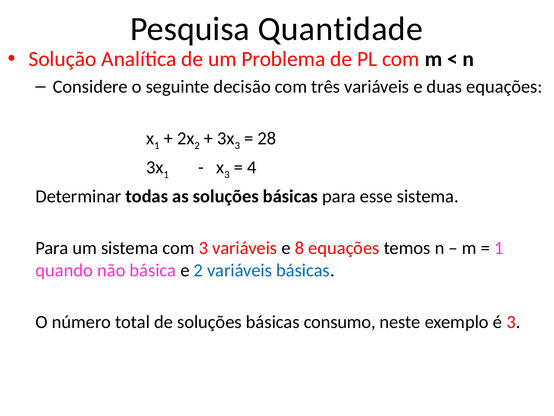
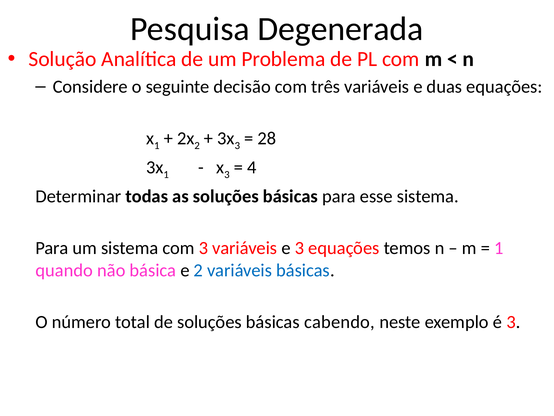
Quantidade: Quantidade -> Degenerada
e 8: 8 -> 3
consumo: consumo -> cabendo
